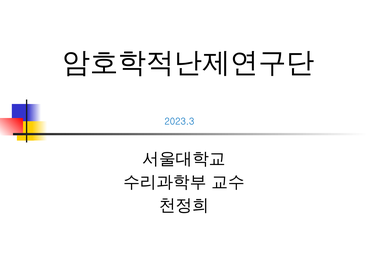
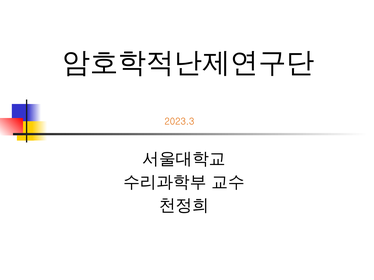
2023.3 colour: blue -> orange
